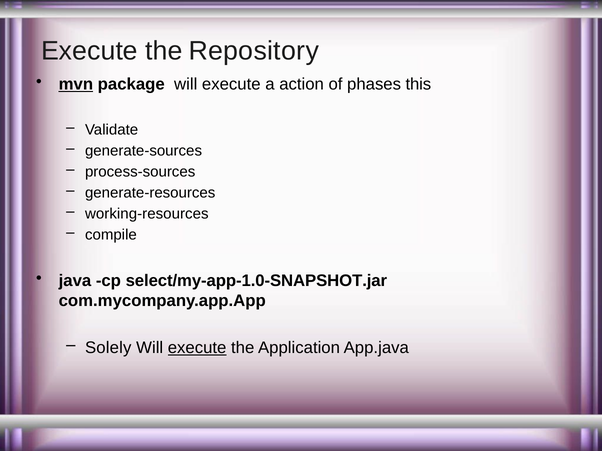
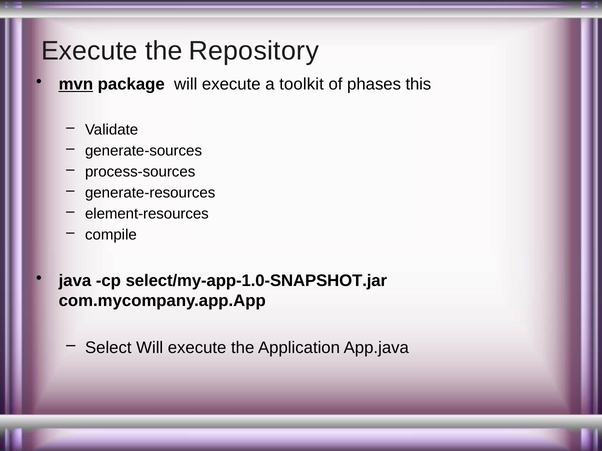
action: action -> toolkit
working-resources: working-resources -> element-resources
Solely: Solely -> Select
execute at (197, 348) underline: present -> none
